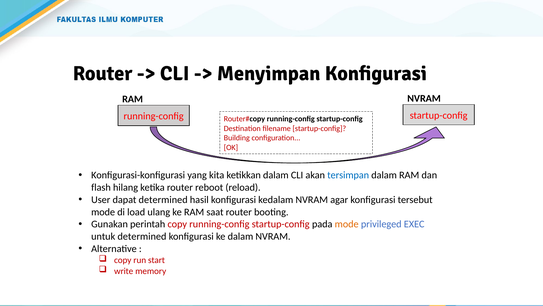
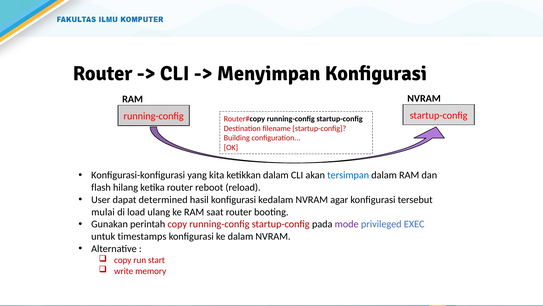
mode at (103, 212): mode -> mulai
mode at (347, 224) colour: orange -> purple
untuk determined: determined -> timestamps
